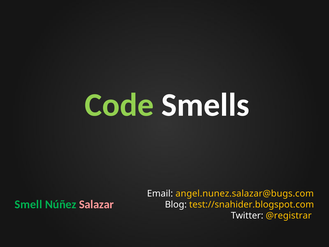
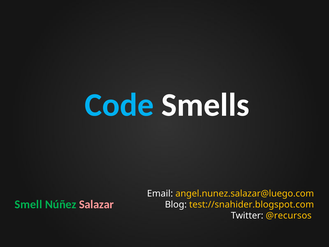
Code colour: light green -> light blue
angel.nunez.salazar@bugs.com: angel.nunez.salazar@bugs.com -> angel.nunez.salazar@luego.com
@registrar: @registrar -> @recursos
